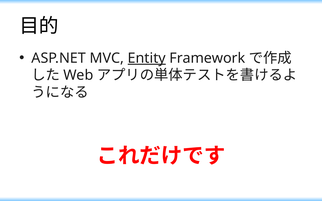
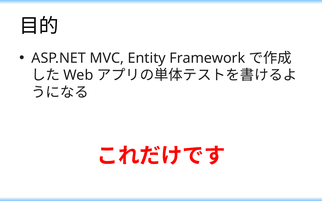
Entity underline: present -> none
